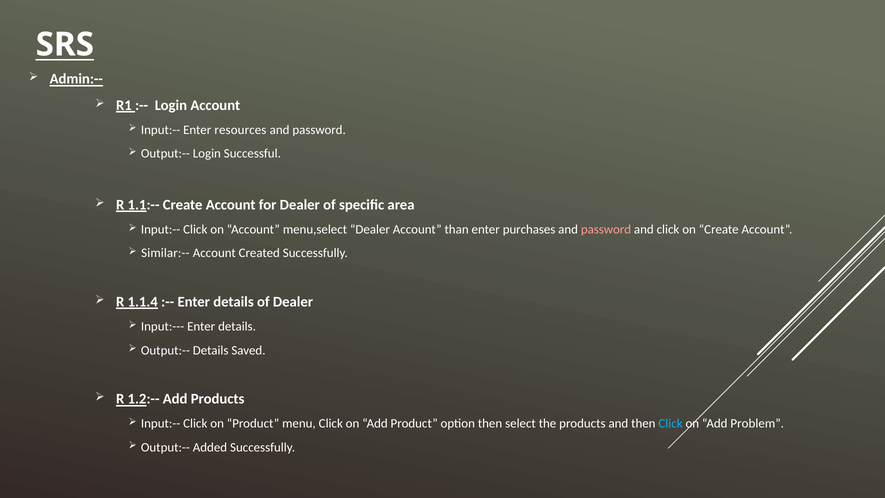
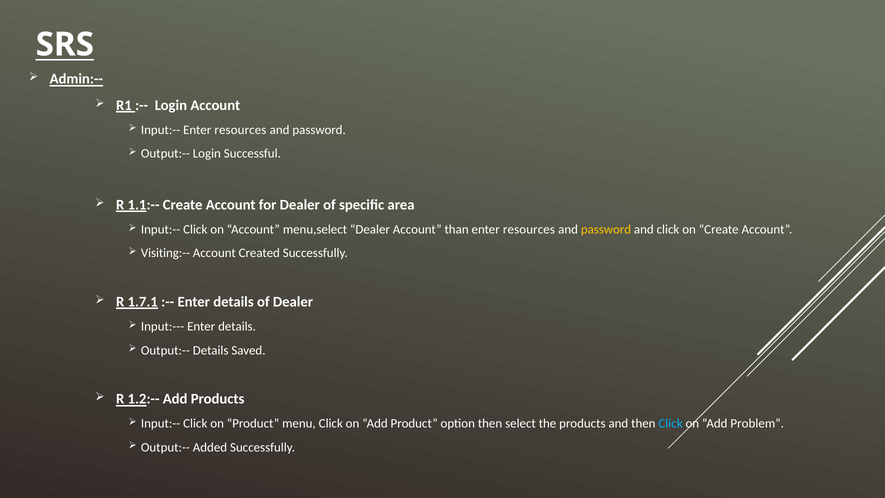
than enter purchases: purchases -> resources
password at (606, 229) colour: pink -> yellow
Similar:--: Similar:-- -> Visiting:--
1.1.4: 1.1.4 -> 1.7.1
